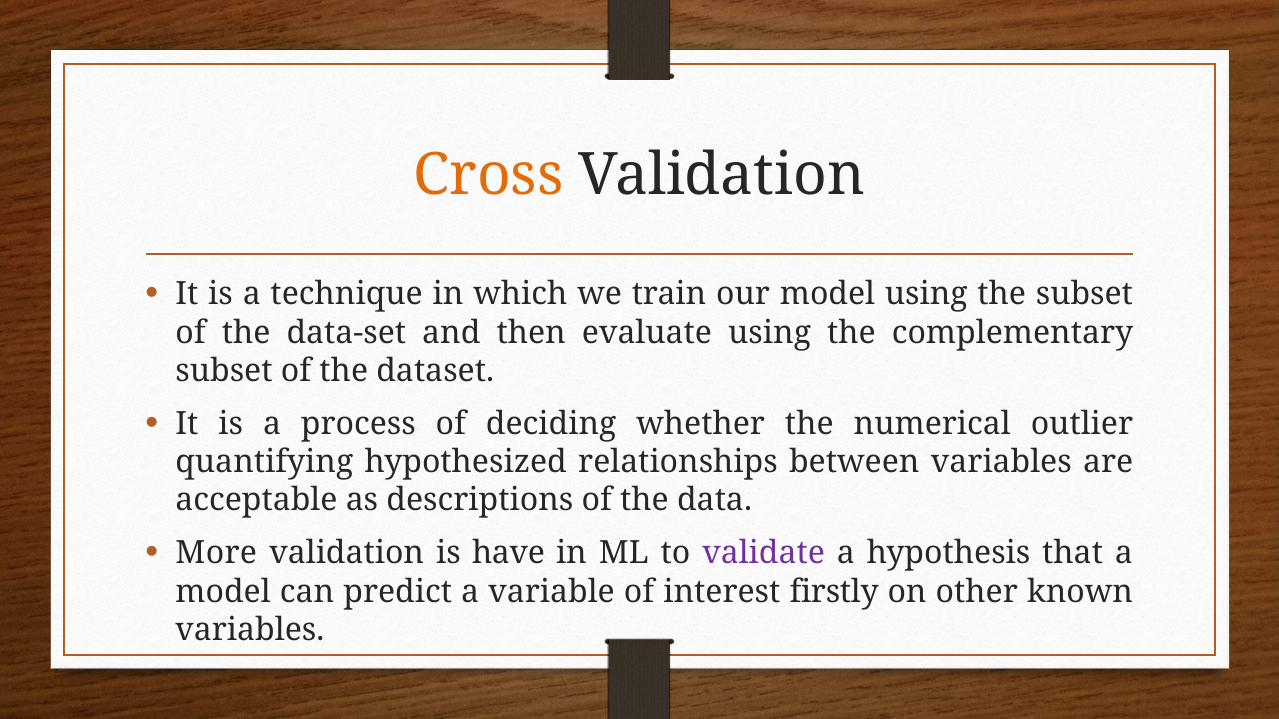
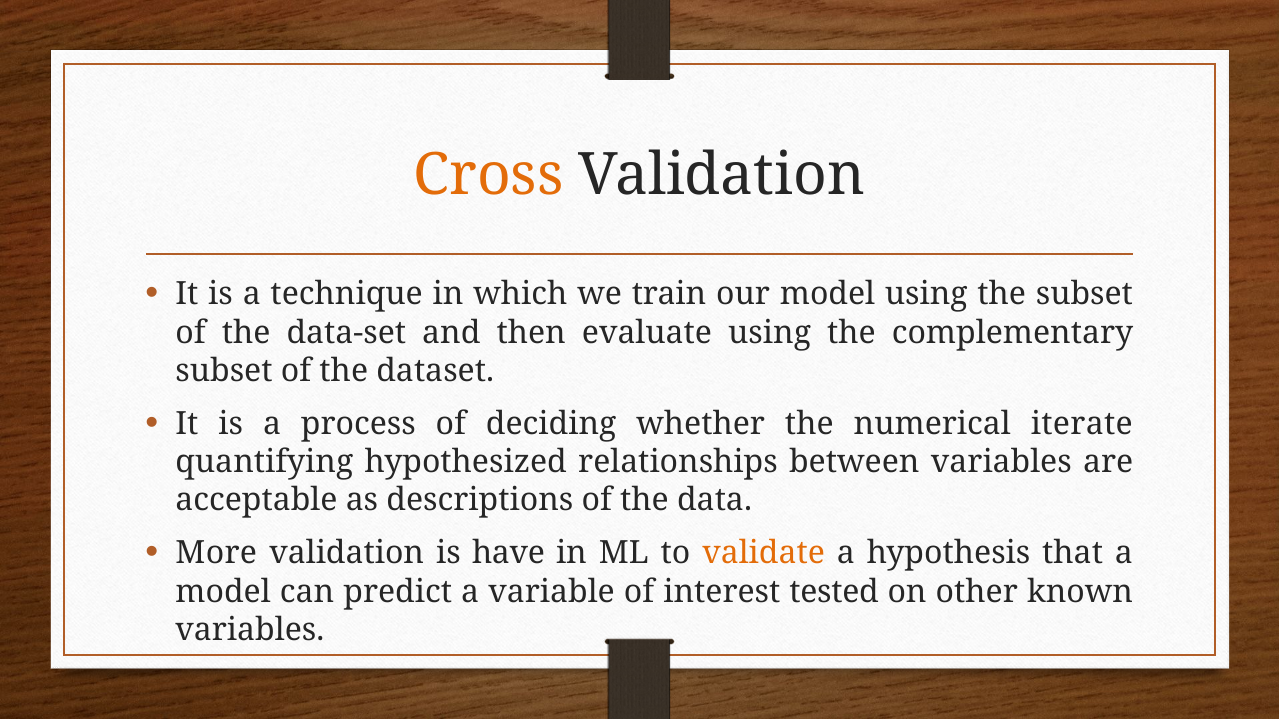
outlier: outlier -> iterate
validate colour: purple -> orange
firstly: firstly -> tested
